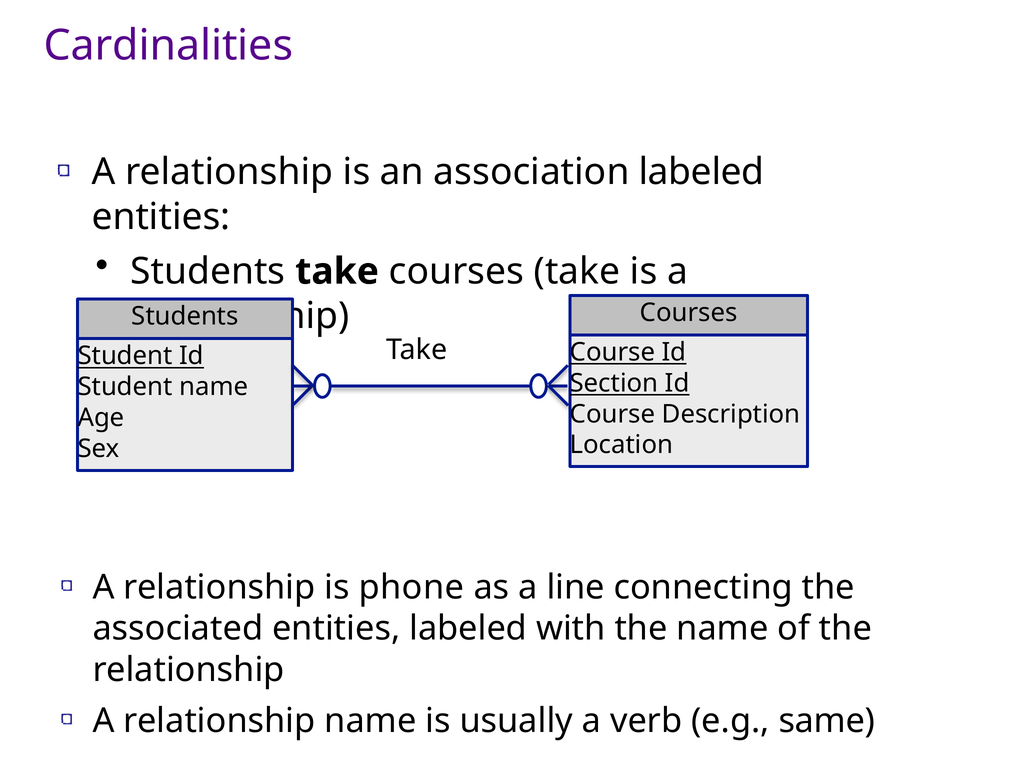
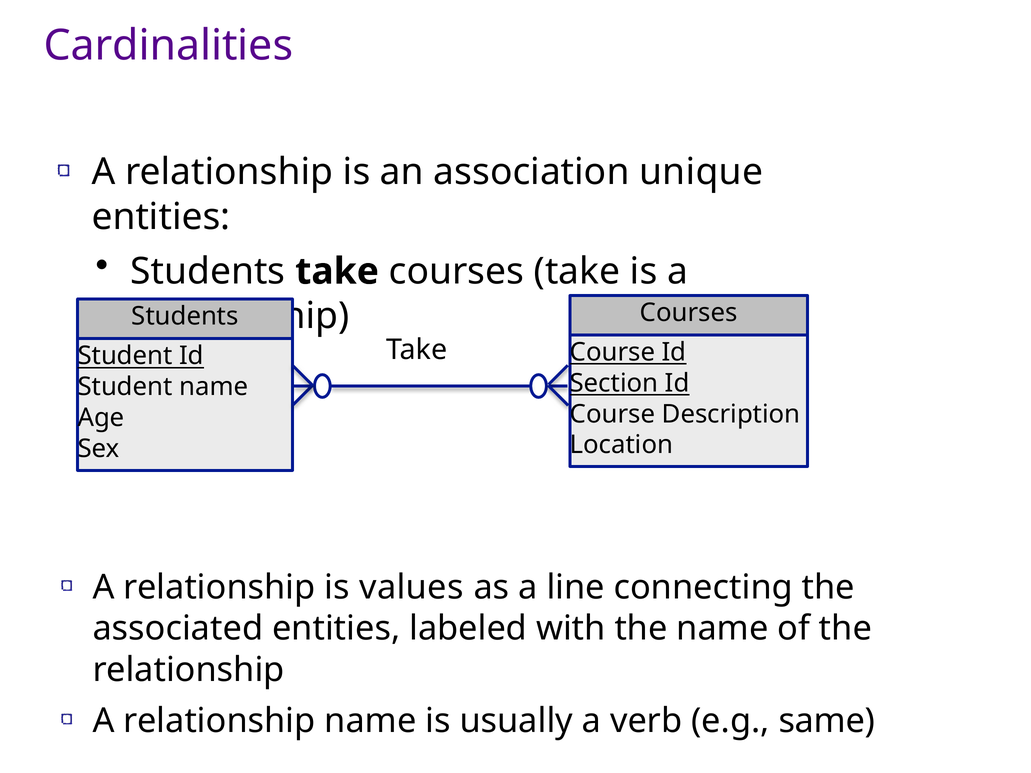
association labeled: labeled -> unique
phone: phone -> values
